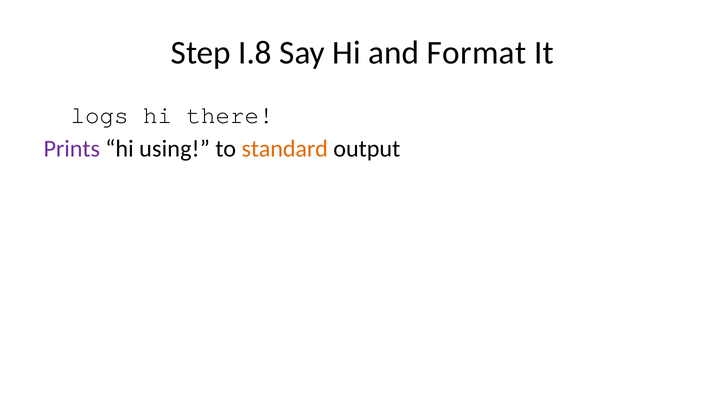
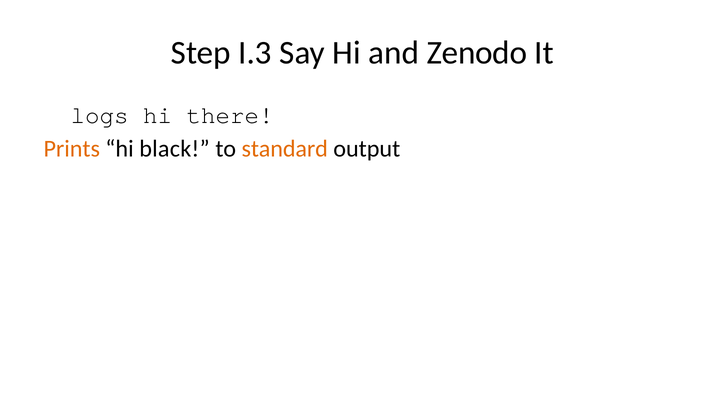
I.8: I.8 -> I.3
Format: Format -> Zenodo
Prints colour: purple -> orange
using: using -> black
